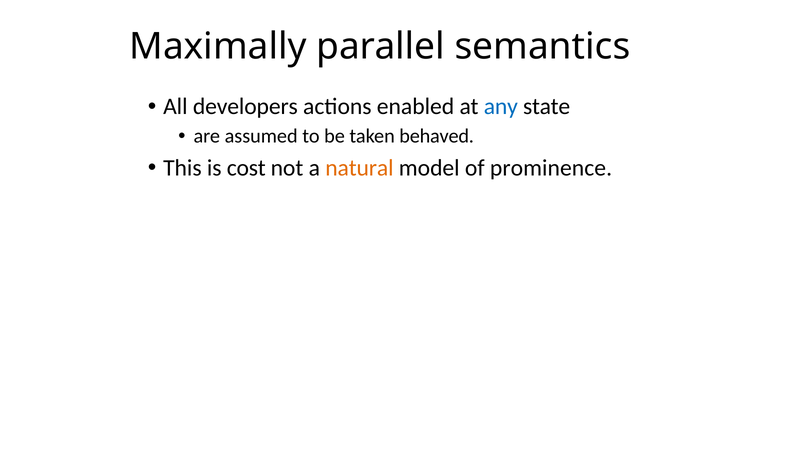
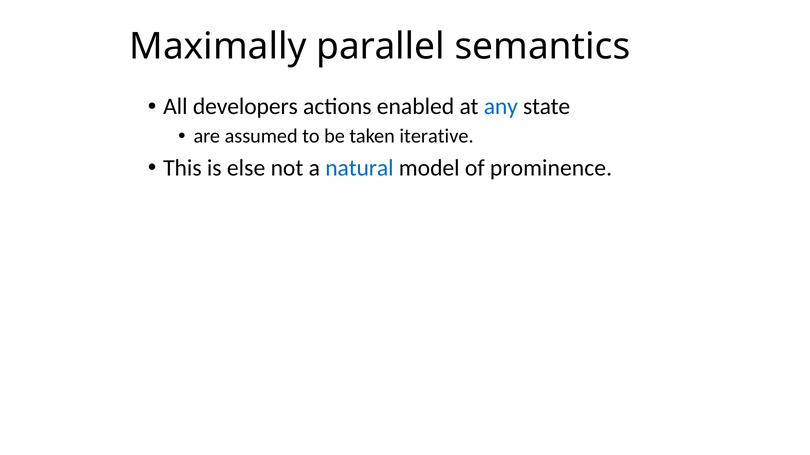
behaved: behaved -> iterative
cost: cost -> else
natural colour: orange -> blue
